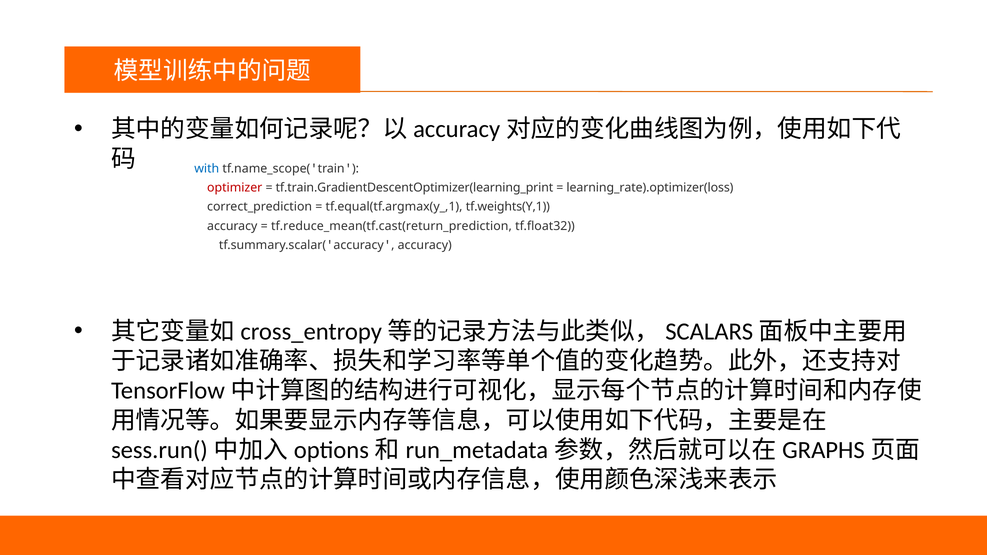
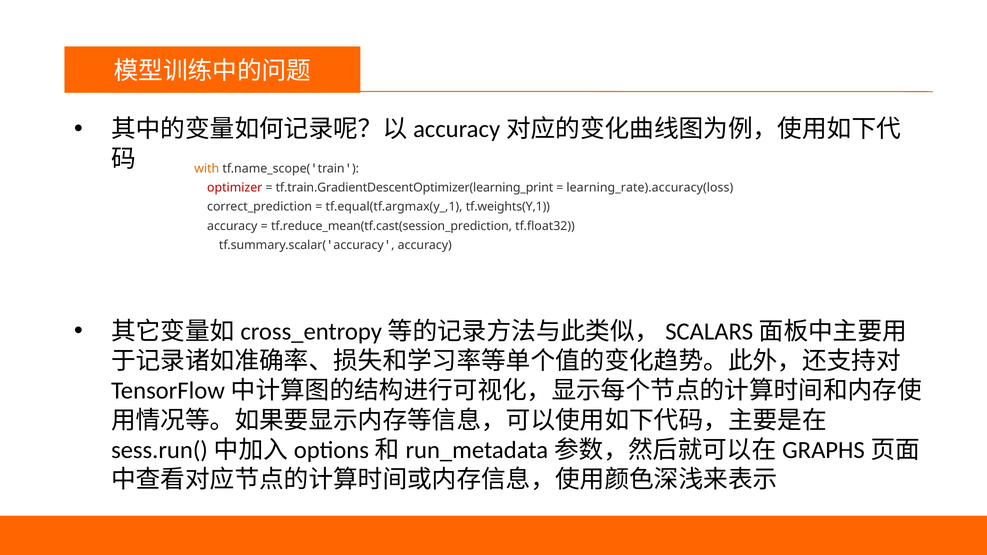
with colour: blue -> orange
learning_rate).optimizer(loss: learning_rate).optimizer(loss -> learning_rate).accuracy(loss
tf.reduce_mean(tf.cast(return_prediction: tf.reduce_mean(tf.cast(return_prediction -> tf.reduce_mean(tf.cast(session_prediction
